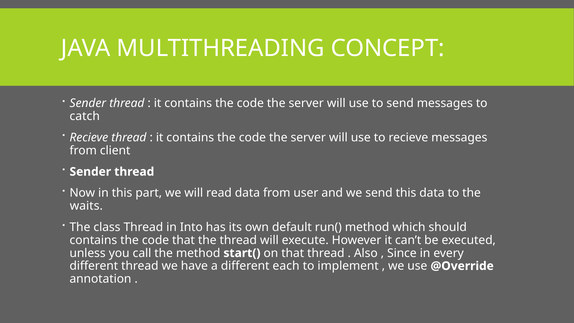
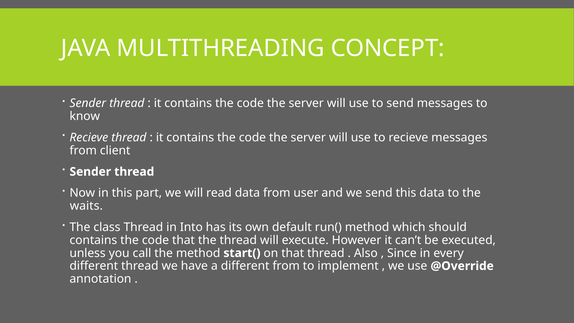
catch: catch -> know
different each: each -> from
